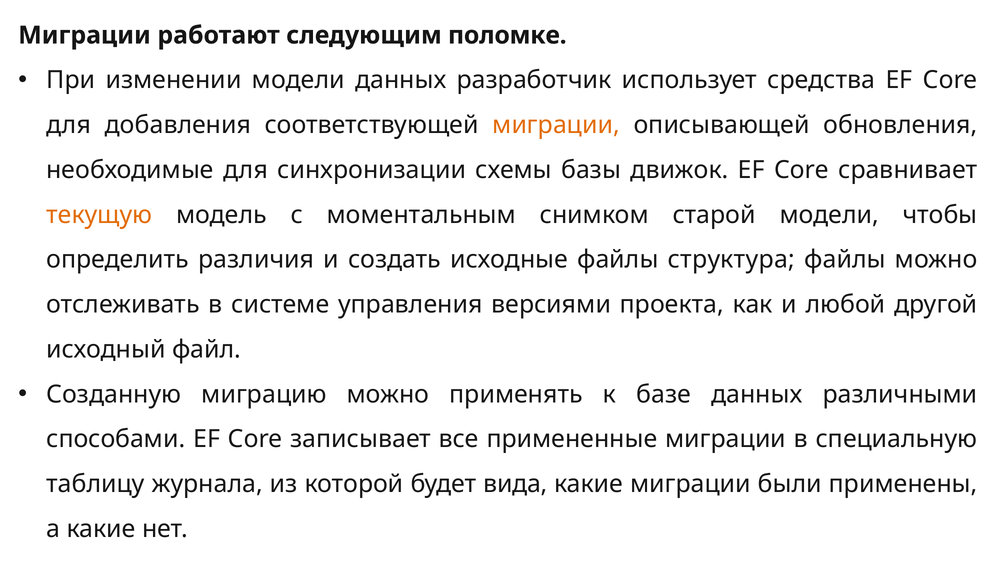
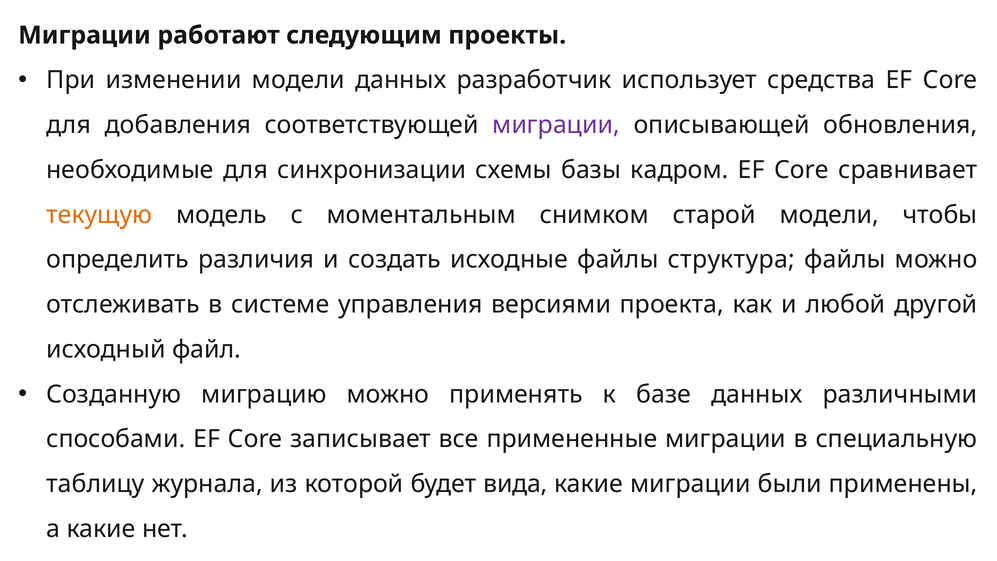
поломке: поломке -> проекты
миграции at (556, 125) colour: orange -> purple
движок: движок -> кадром
